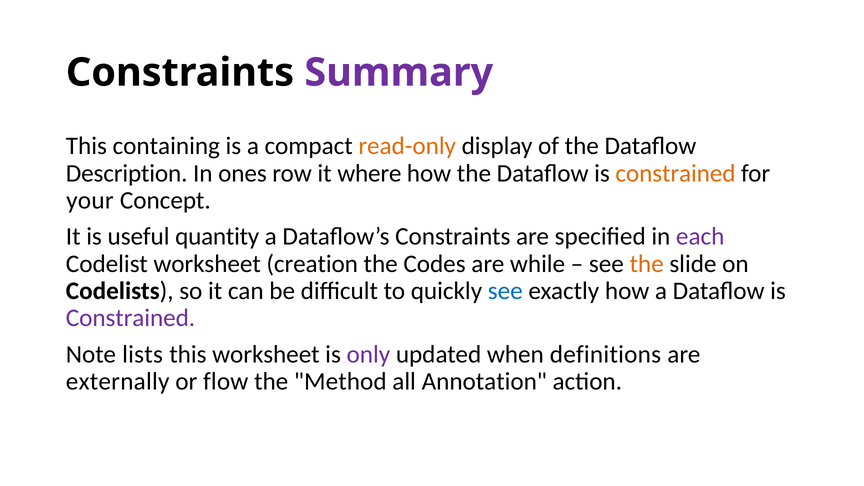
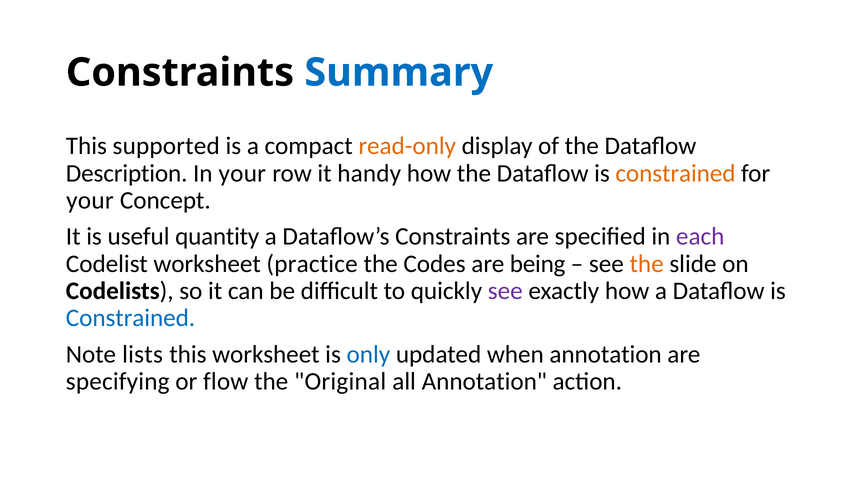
Summary colour: purple -> blue
containing: containing -> supported
In ones: ones -> your
where: where -> handy
creation: creation -> practice
while: while -> being
see at (505, 291) colour: blue -> purple
Constrained at (131, 318) colour: purple -> blue
only colour: purple -> blue
when definitions: definitions -> annotation
externally: externally -> specifying
Method: Method -> Original
